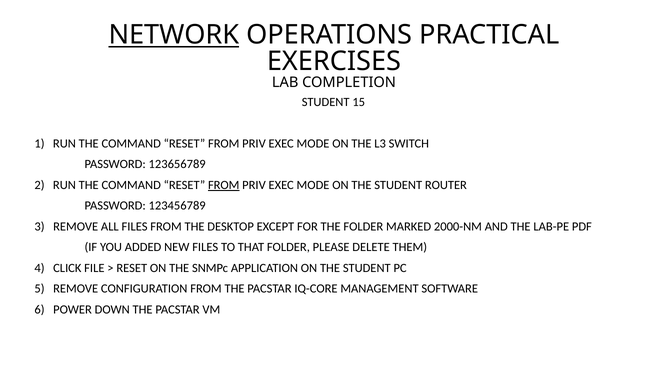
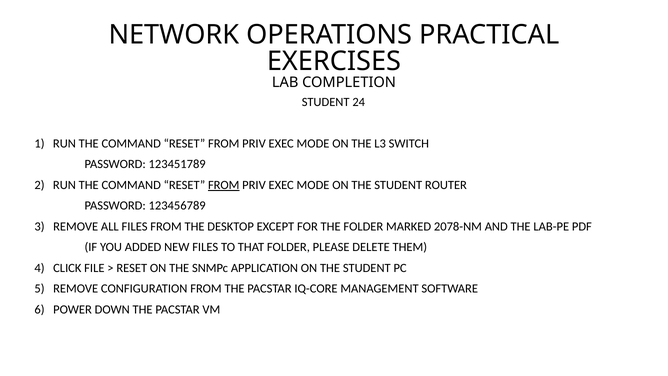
NETWORK underline: present -> none
15: 15 -> 24
123656789: 123656789 -> 123451789
2000-NM: 2000-NM -> 2078-NM
